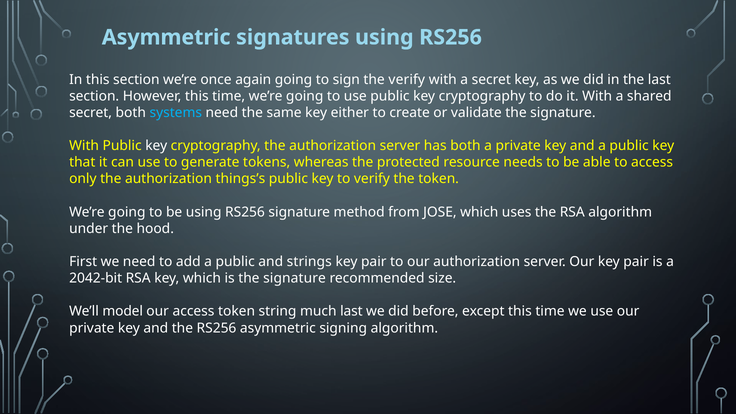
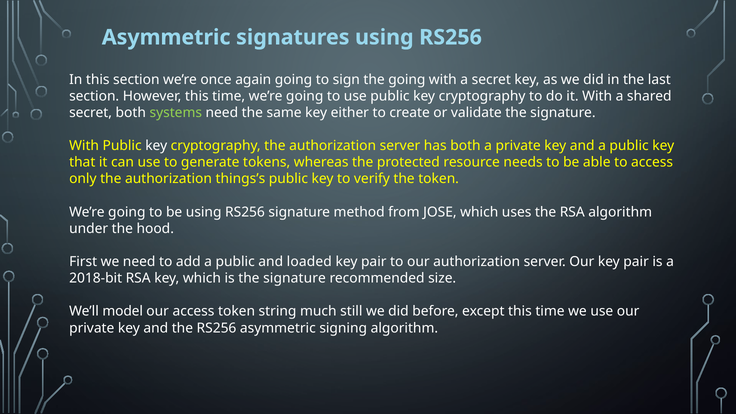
the verify: verify -> going
systems colour: light blue -> light green
strings: strings -> loaded
2042-bit: 2042-bit -> 2018-bit
much last: last -> still
